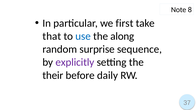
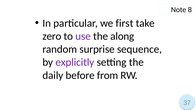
that: that -> zero
use colour: blue -> purple
their: their -> daily
daily: daily -> from
